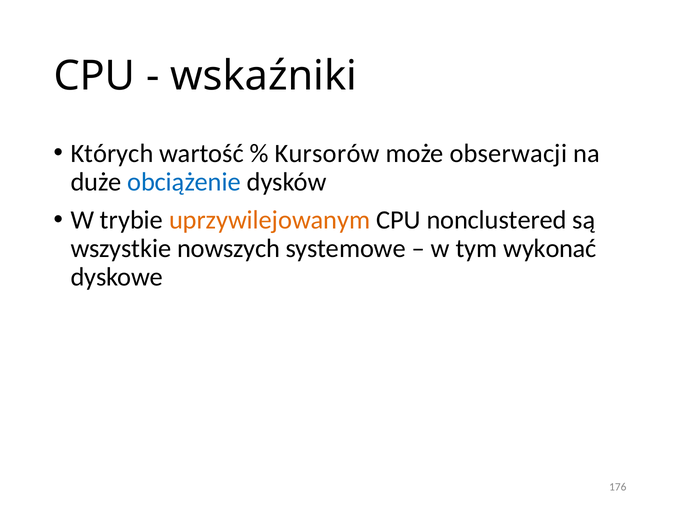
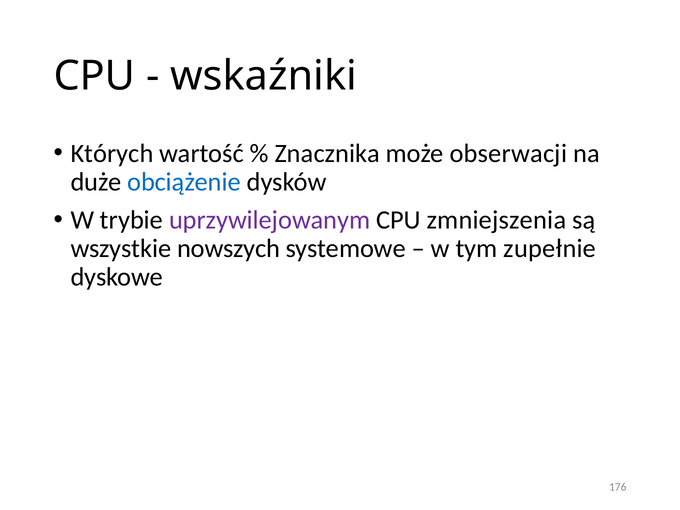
Kursorów: Kursorów -> Znacznika
uprzywilejowanym colour: orange -> purple
nonclustered: nonclustered -> zmniejszenia
wykonać: wykonać -> zupełnie
